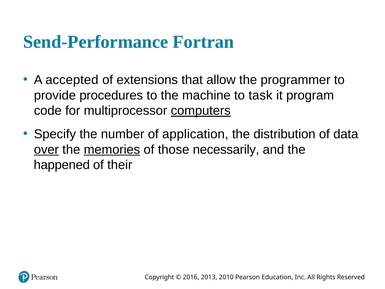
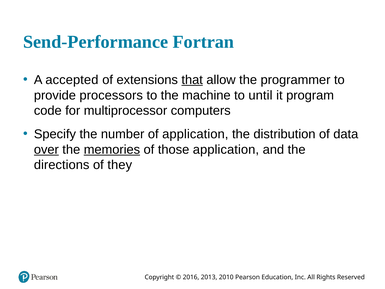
that underline: none -> present
procedures: procedures -> processors
task: task -> until
computers underline: present -> none
those necessarily: necessarily -> application
happened: happened -> directions
their: their -> they
